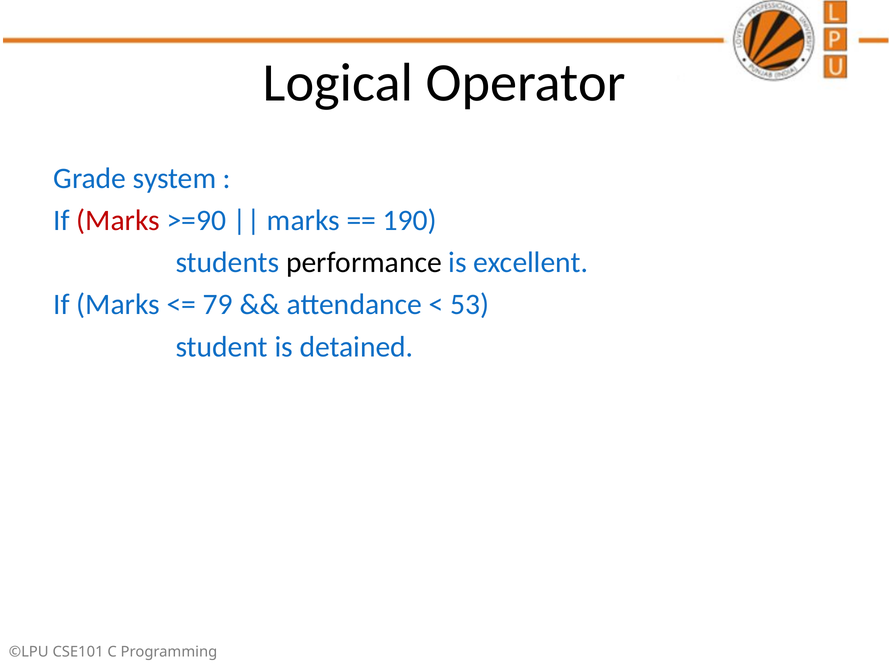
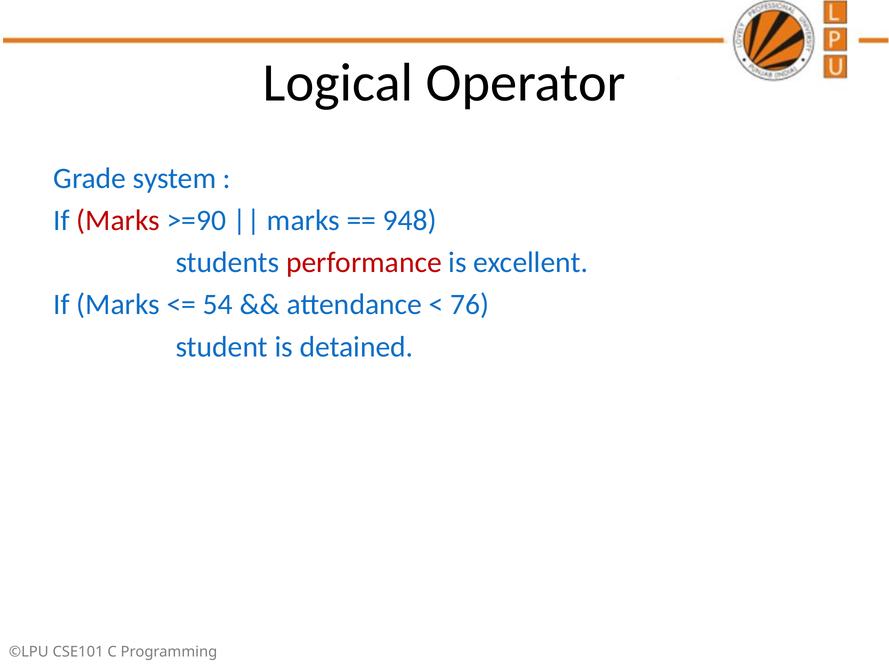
190: 190 -> 948
performance colour: black -> red
79: 79 -> 54
53: 53 -> 76
